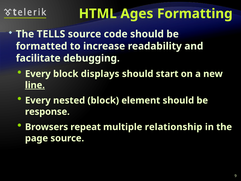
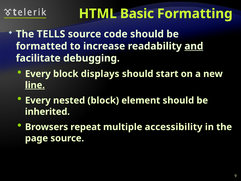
Ages: Ages -> Basic
and underline: none -> present
response: response -> inherited
relationship: relationship -> accessibility
